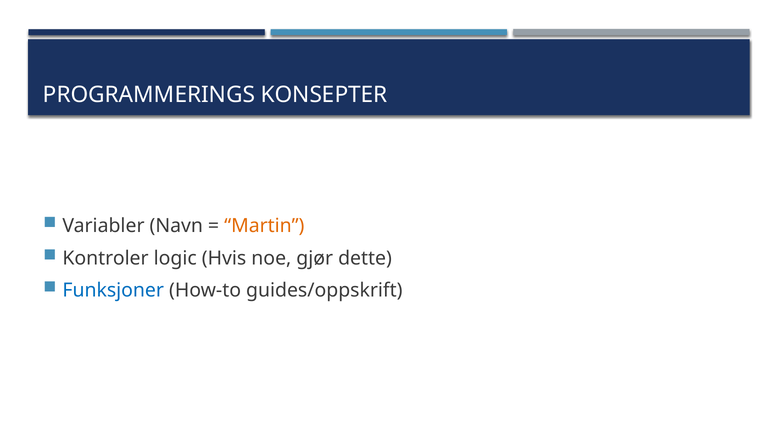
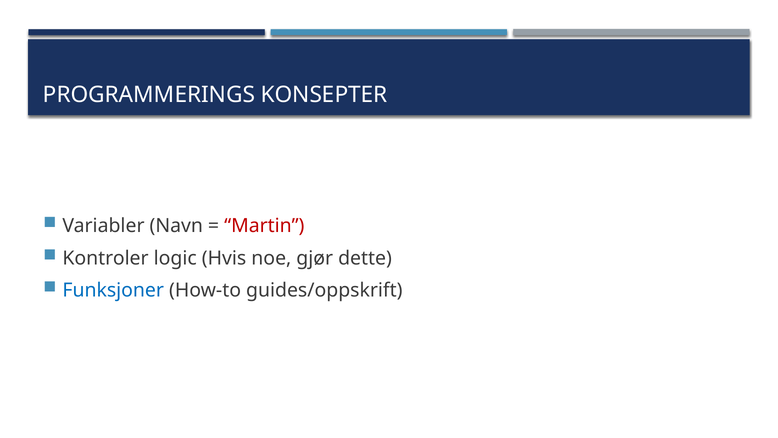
Martin colour: orange -> red
